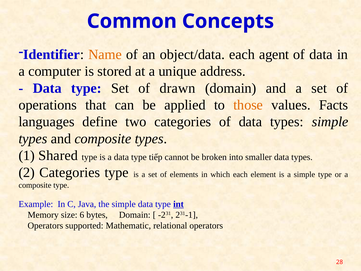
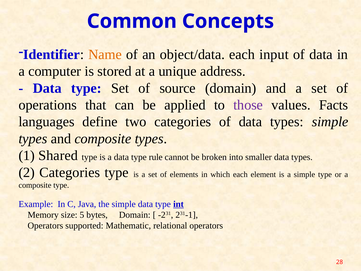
agent: agent -> input
drawn: drawn -> source
those colour: orange -> purple
tiếp: tiếp -> rule
6: 6 -> 5
